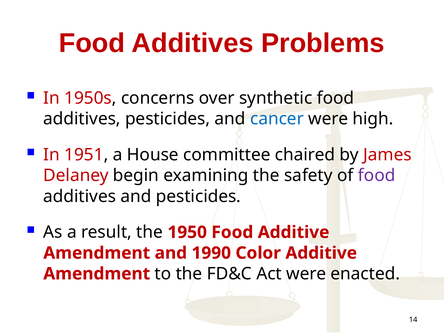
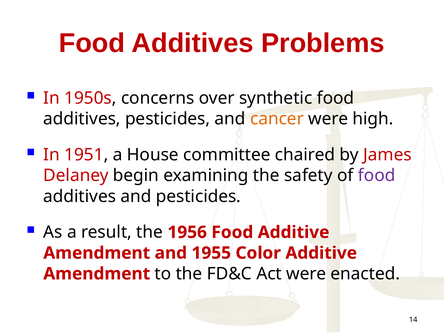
cancer colour: blue -> orange
1950: 1950 -> 1956
1990: 1990 -> 1955
